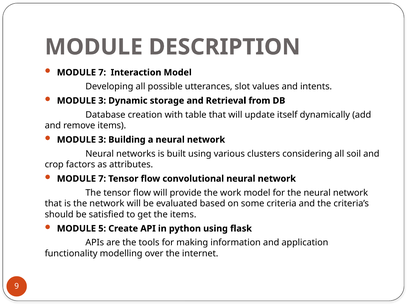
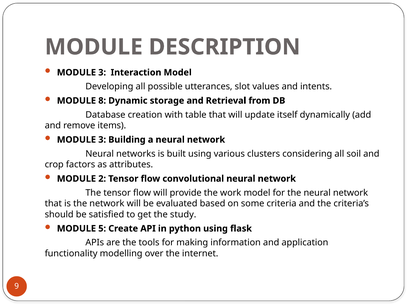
7 at (102, 73): 7 -> 3
3 at (102, 101): 3 -> 8
7 at (102, 179): 7 -> 2
the items: items -> study
